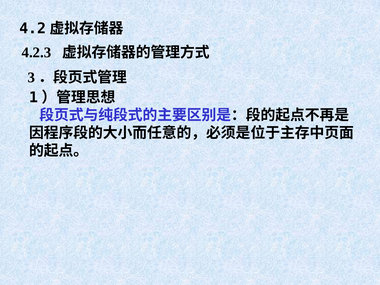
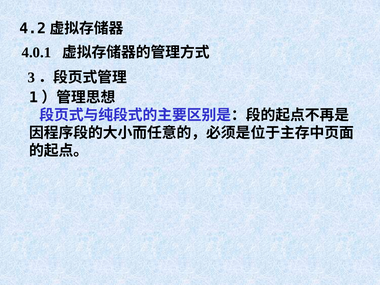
4.2.3: 4.2.3 -> 4.0.1
